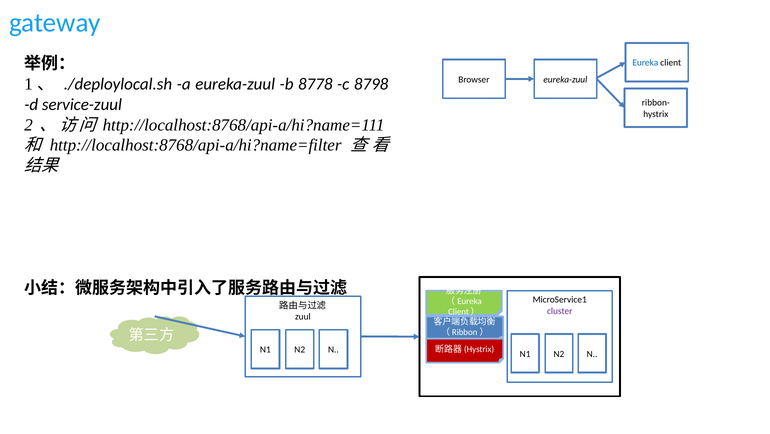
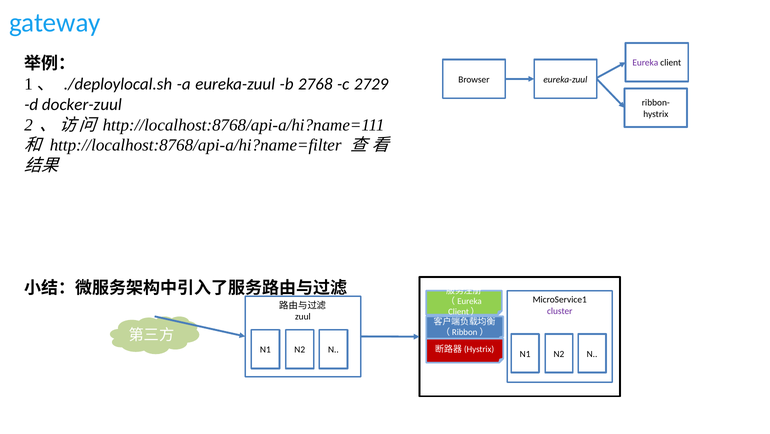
Eureka colour: blue -> purple
8778: 8778 -> 2768
8798: 8798 -> 2729
service-zuul: service-zuul -> docker-zuul
